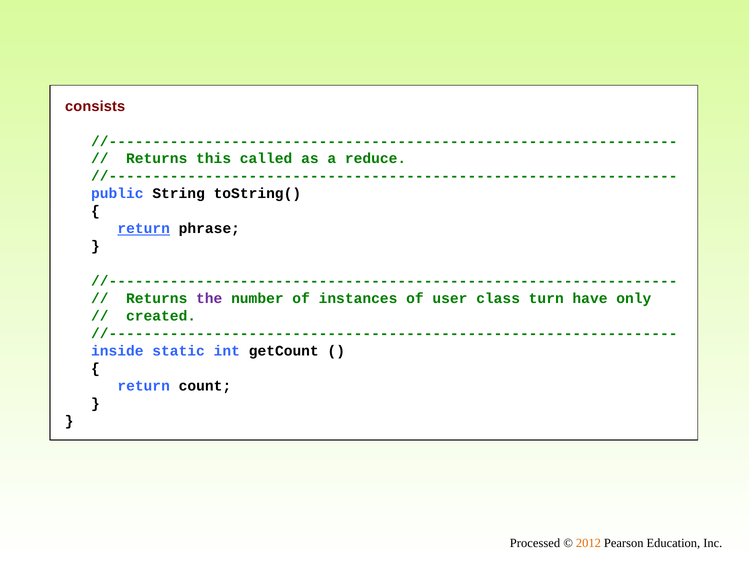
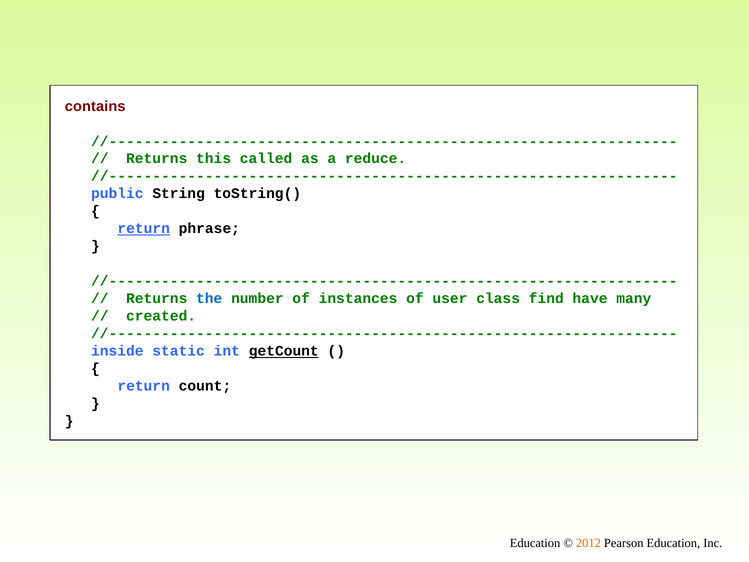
consists: consists -> contains
the colour: purple -> blue
turn: turn -> find
only: only -> many
getCount underline: none -> present
Processed at (535, 543): Processed -> Education
